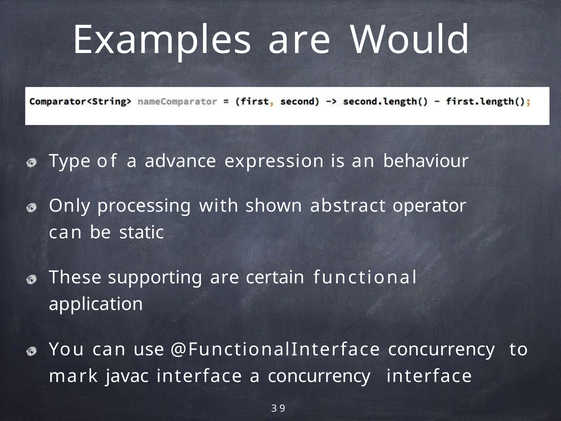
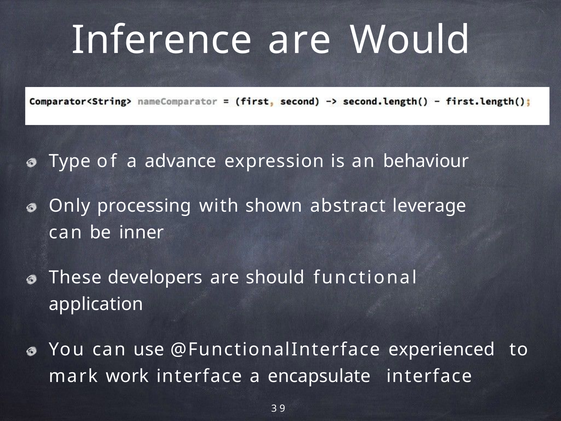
Examples: Examples -> Inference
operator: operator -> leverage
static: static -> inner
supporting: supporting -> developers
certain: certain -> should
@FunctionalInterface concurrency: concurrency -> experienced
javac: javac -> work
a concurrency: concurrency -> encapsulate
